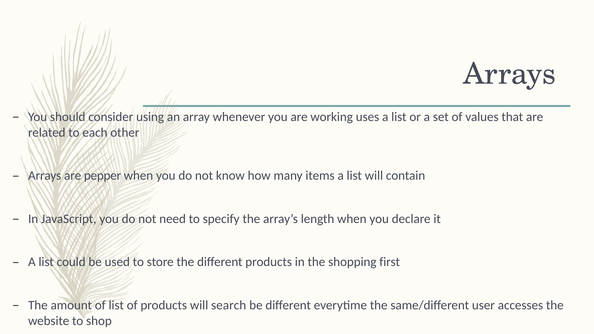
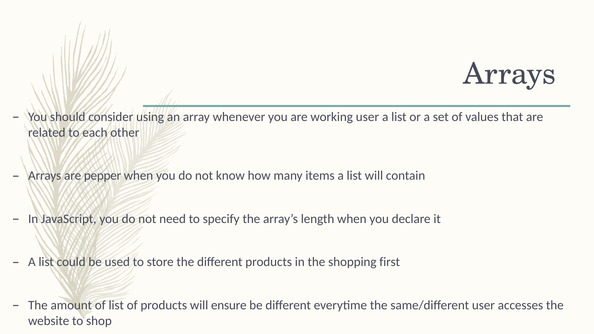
working uses: uses -> user
search: search -> ensure
